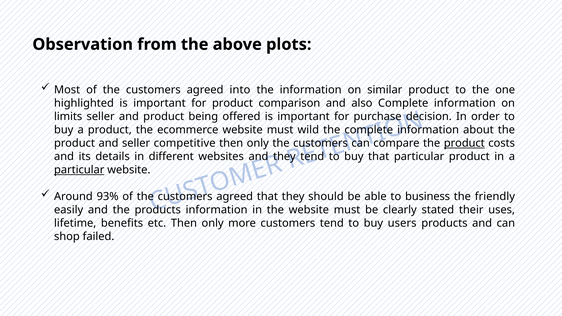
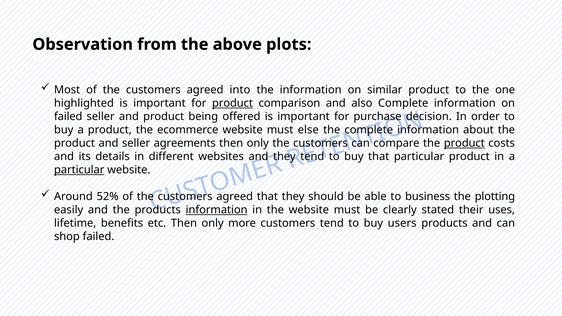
product at (232, 103) underline: none -> present
limits at (68, 116): limits -> failed
wild: wild -> else
competitive: competitive -> agreements
93%: 93% -> 52%
friendly: friendly -> plotting
information at (217, 210) underline: none -> present
